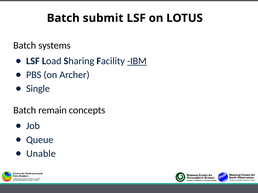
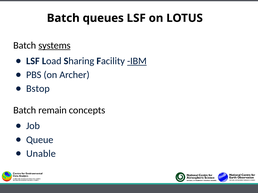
submit: submit -> queues
systems underline: none -> present
Single: Single -> Bstop
